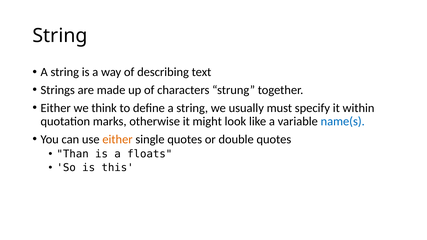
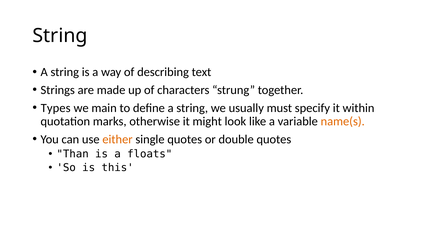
Either at (56, 108): Either -> Types
think: think -> main
name(s colour: blue -> orange
